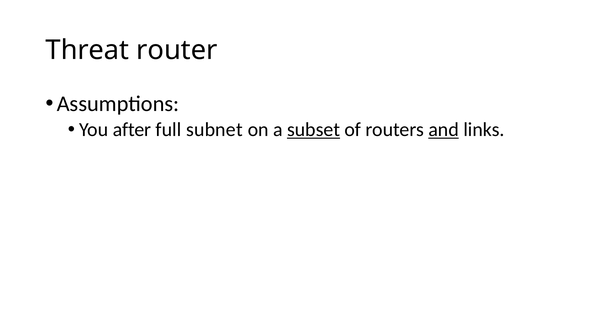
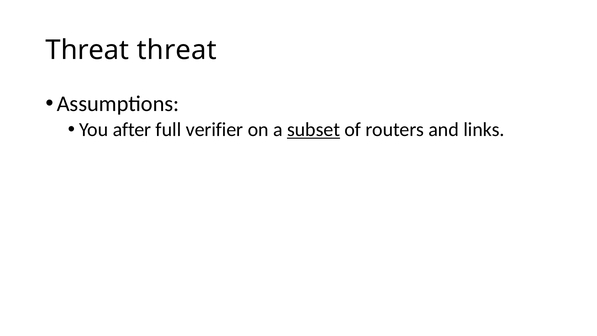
Threat router: router -> threat
subnet: subnet -> verifier
and underline: present -> none
